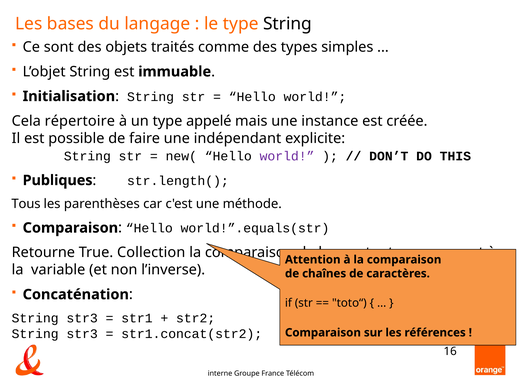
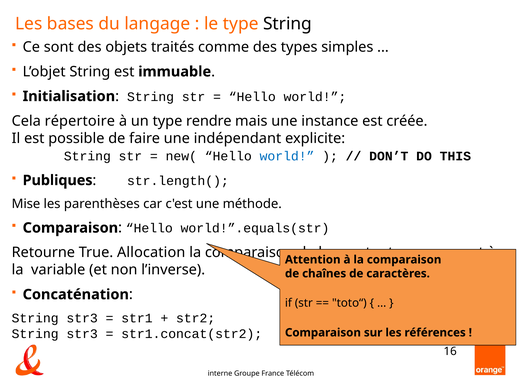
appelé: appelé -> rendre
world at (287, 156) colour: purple -> blue
Tous: Tous -> Mise
Collection: Collection -> Allocation
